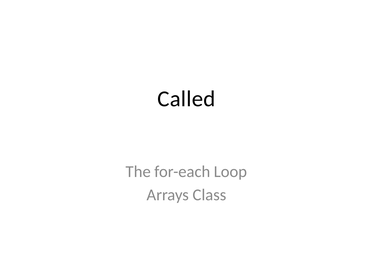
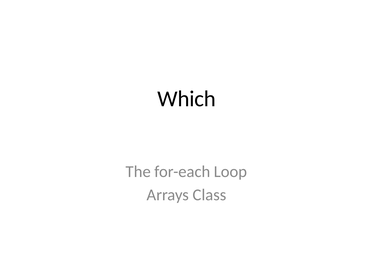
Called: Called -> Which
